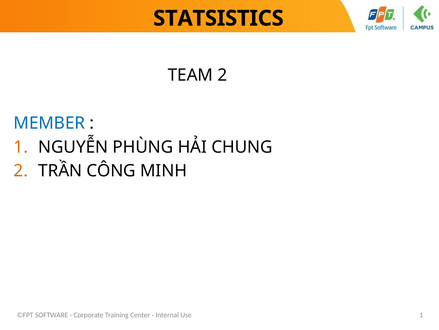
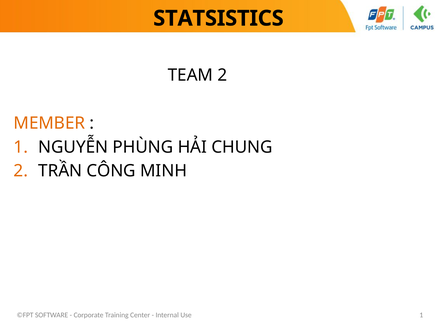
MEMBER colour: blue -> orange
